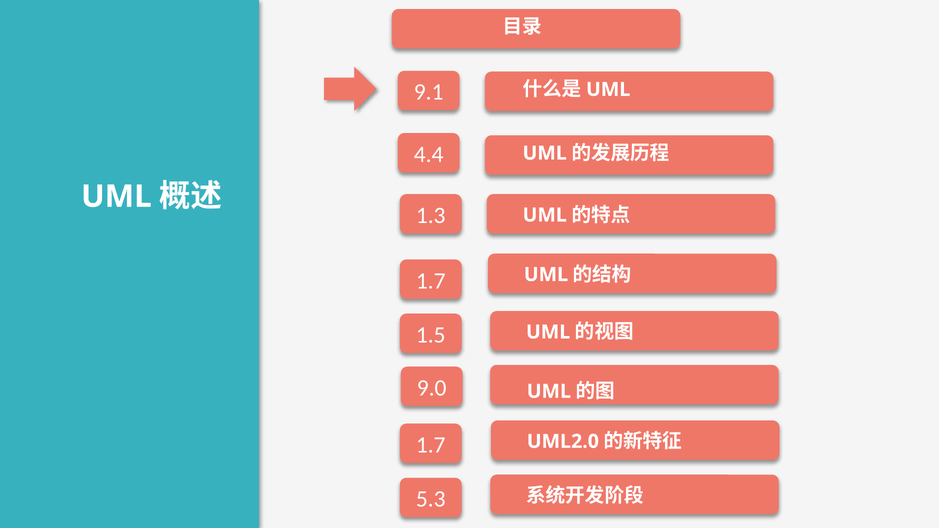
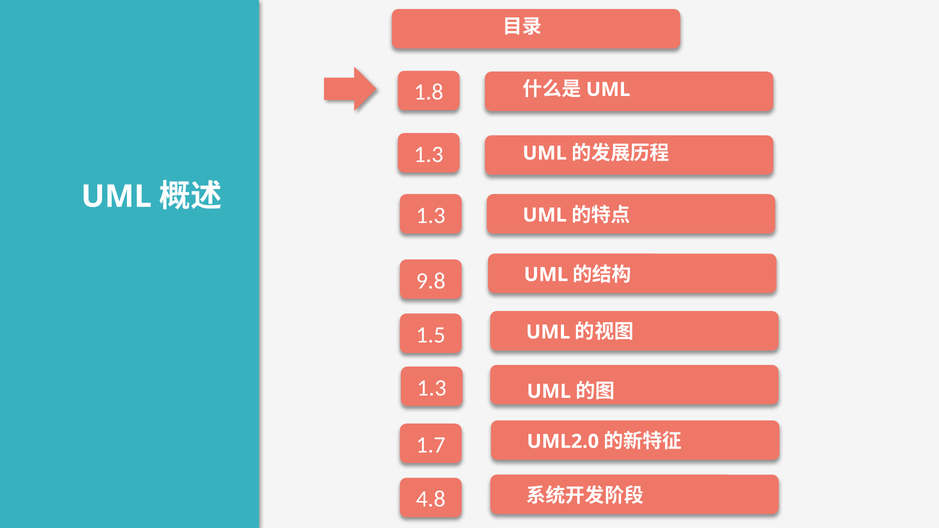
9.1: 9.1 -> 1.8
4.4 at (429, 155): 4.4 -> 1.3
1.7 at (431, 281): 1.7 -> 9.8
9.0 at (432, 388): 9.0 -> 1.3
5.3: 5.3 -> 4.8
